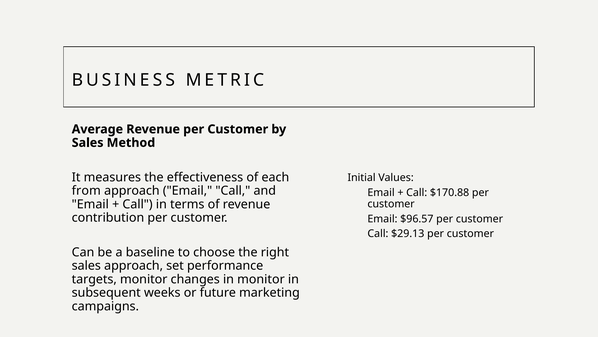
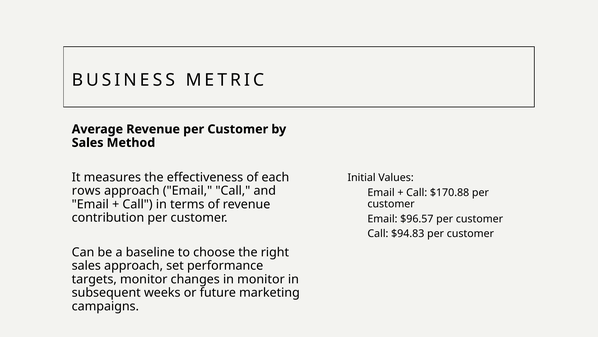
from: from -> rows
$29.13: $29.13 -> $94.83
